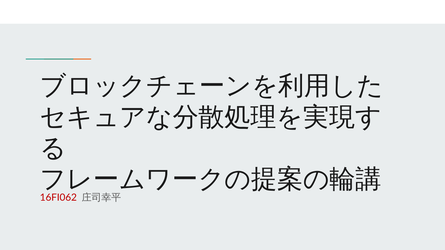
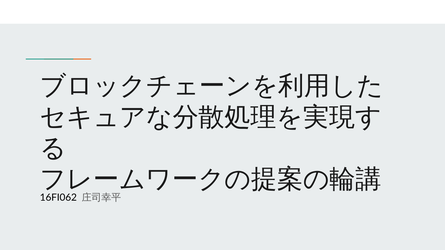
16FI062 colour: red -> black
